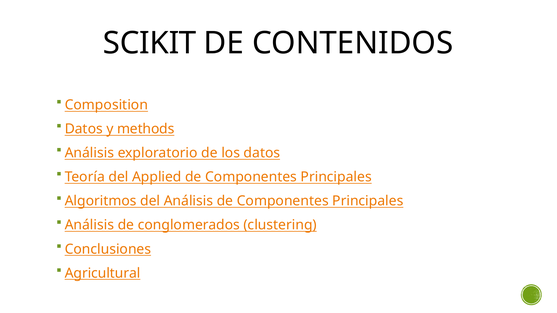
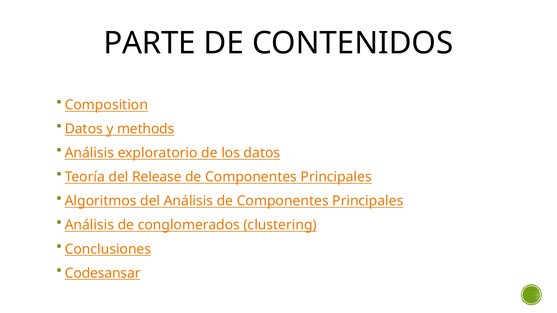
SCIKIT: SCIKIT -> PARTE
Applied: Applied -> Release
Agricultural: Agricultural -> Codesansar
